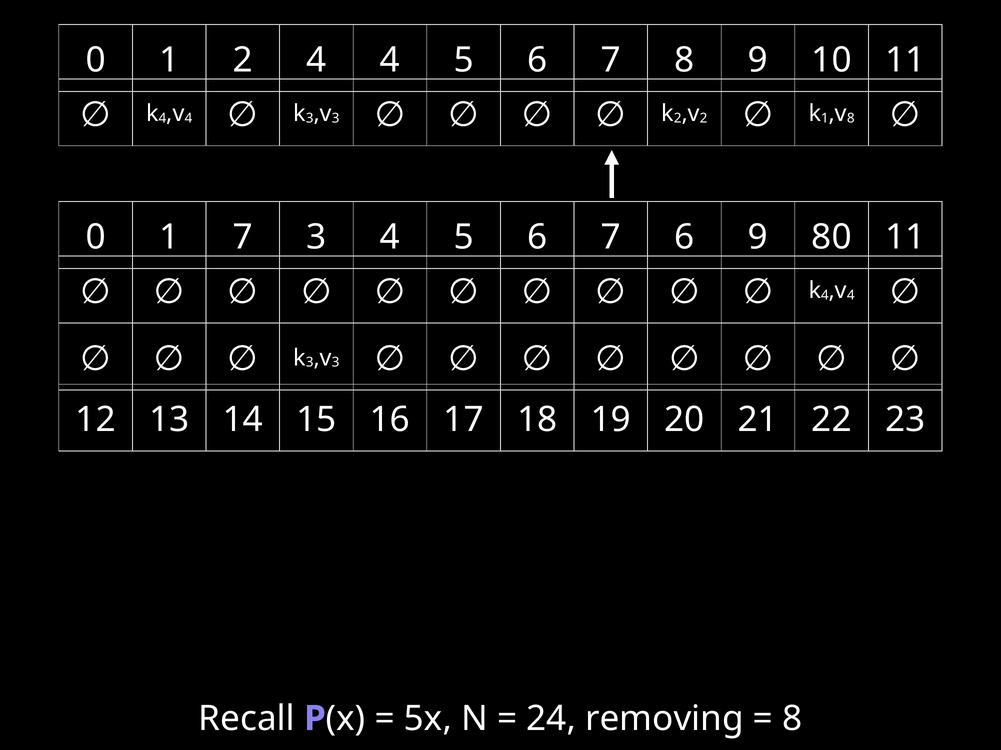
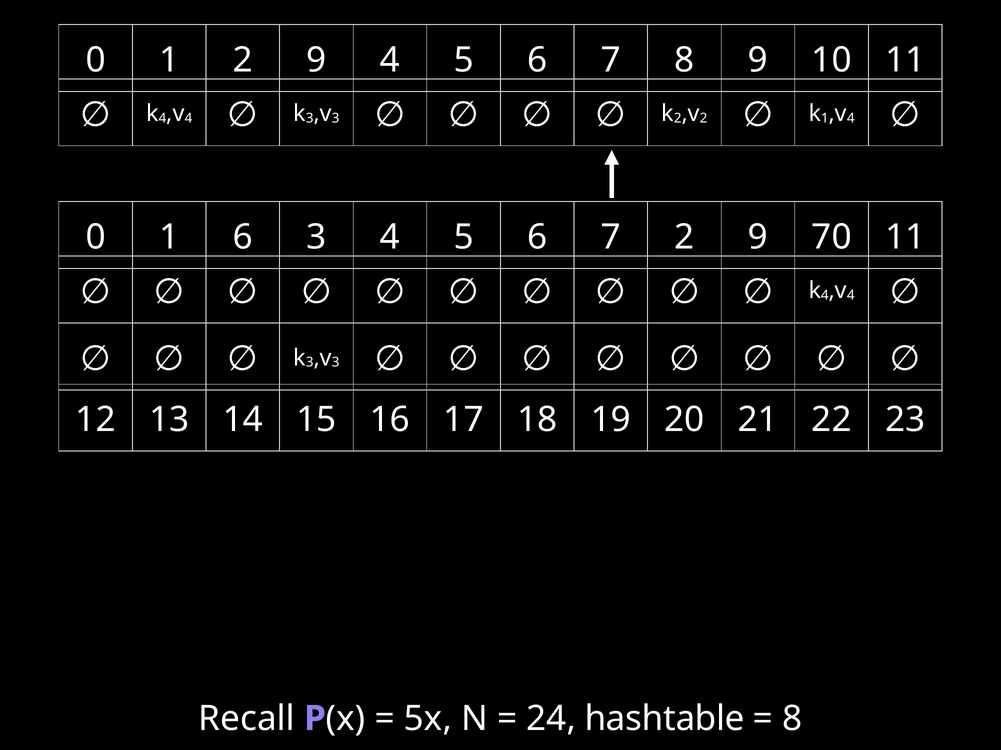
1 2 4: 4 -> 9
8 at (851, 118): 8 -> 4
1 7: 7 -> 6
7 6: 6 -> 2
80: 80 -> 70
removing: removing -> hashtable
